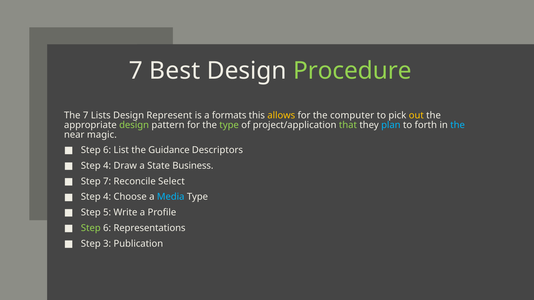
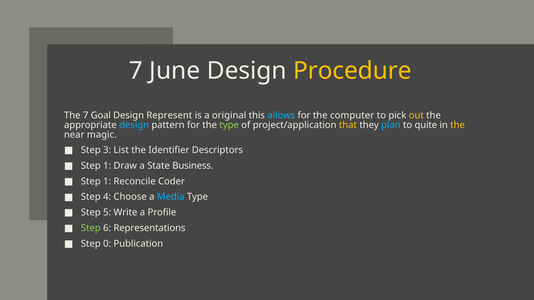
Best: Best -> June
Procedure colour: light green -> yellow
Lists: Lists -> Goal
formats: formats -> original
allows colour: yellow -> light blue
design at (134, 125) colour: light green -> light blue
that colour: light green -> yellow
forth: forth -> quite
the at (458, 125) colour: light blue -> yellow
6 at (107, 150): 6 -> 3
Guidance: Guidance -> Identifier
4 at (107, 166): 4 -> 1
7 at (107, 182): 7 -> 1
Select: Select -> Coder
3: 3 -> 0
